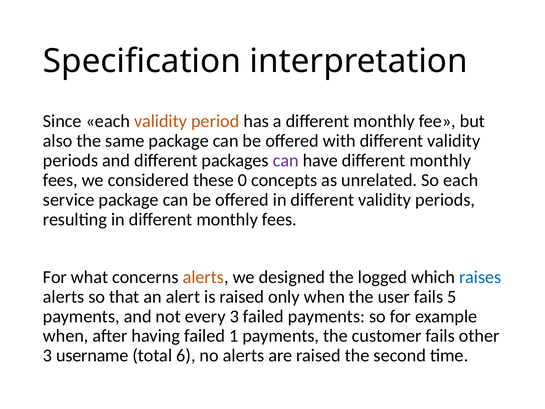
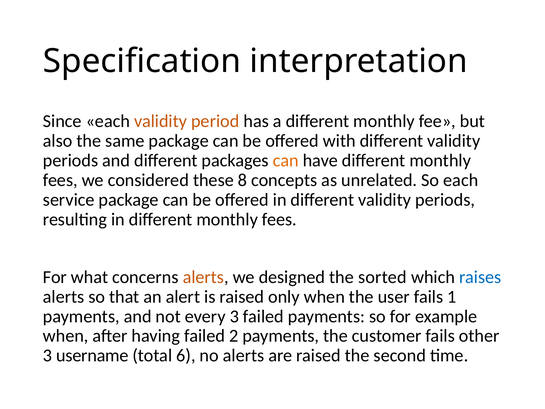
can at (286, 160) colour: purple -> orange
0: 0 -> 8
logged: logged -> sorted
5: 5 -> 1
1: 1 -> 2
